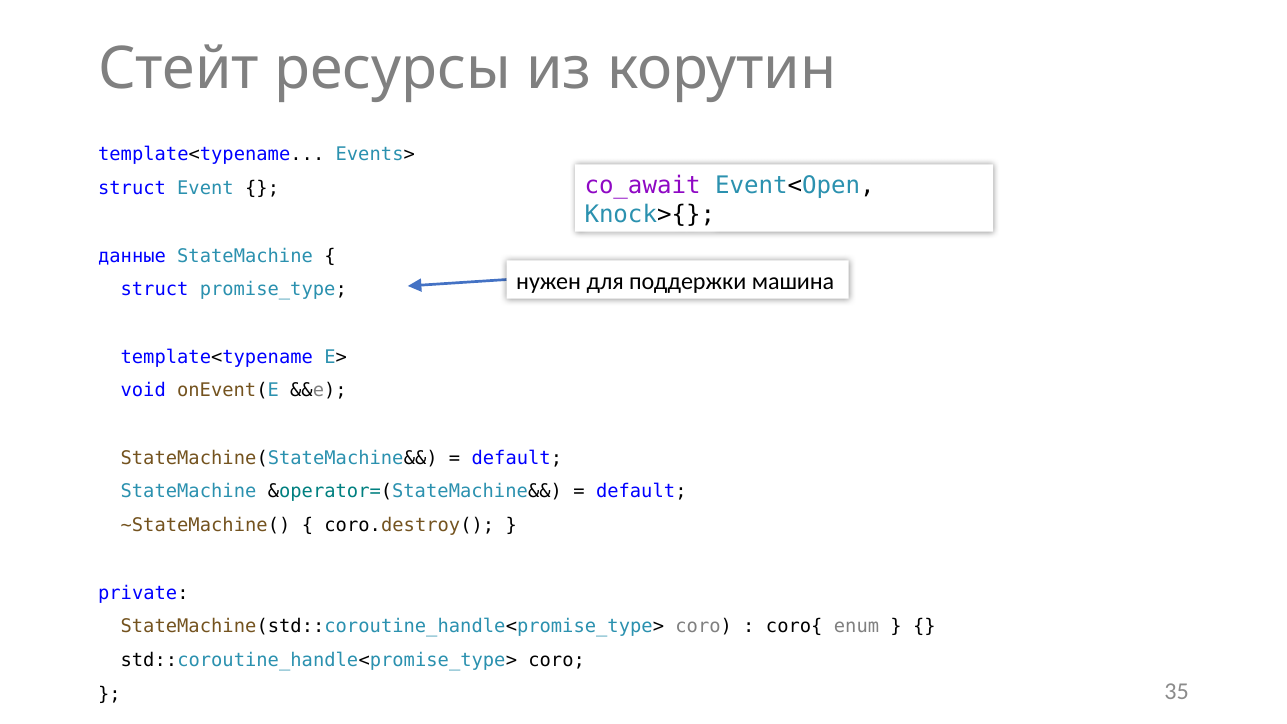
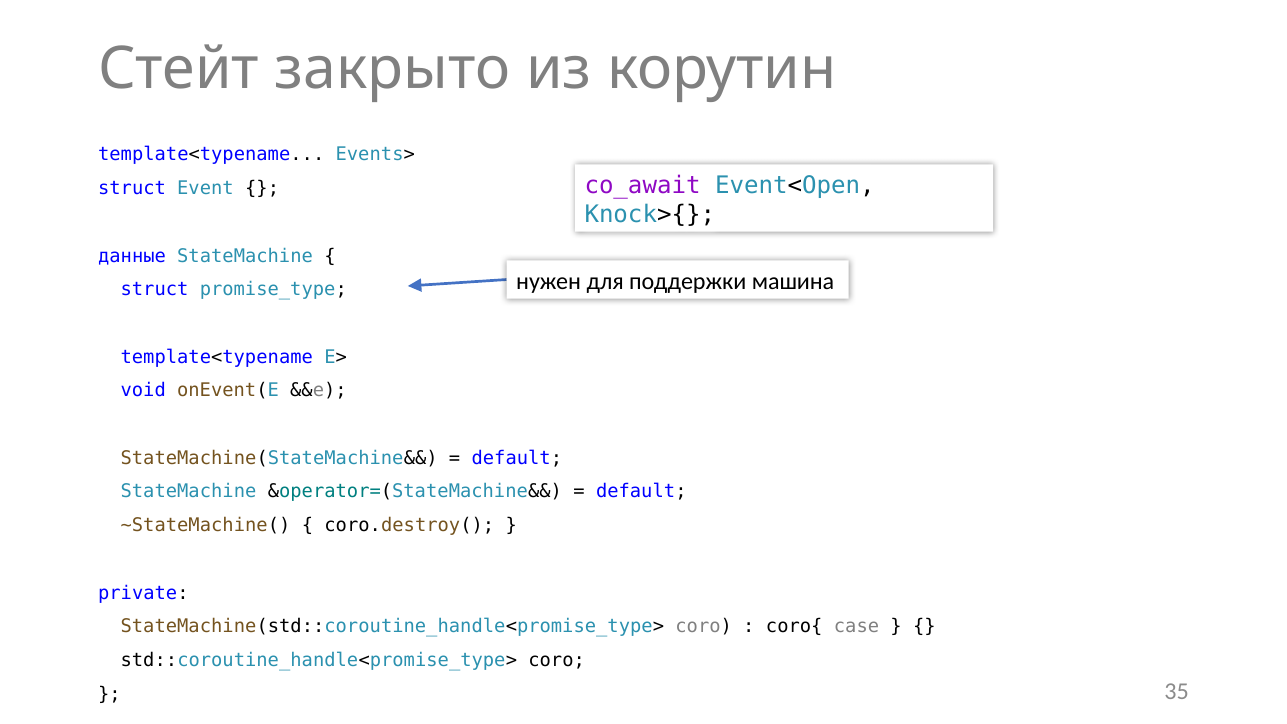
ресурсы: ресурсы -> закрыто
enum: enum -> case
